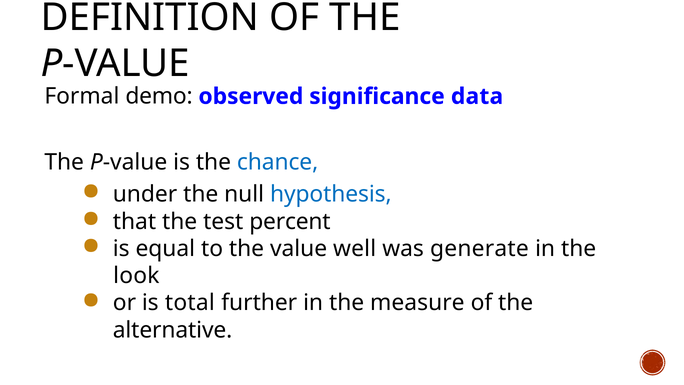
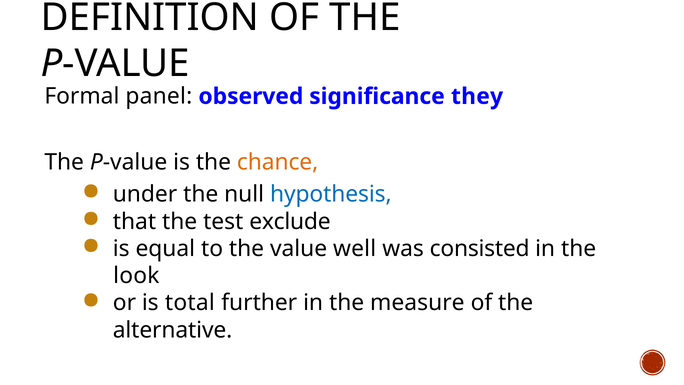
demo: demo -> panel
data: data -> they
chance colour: blue -> orange
percent: percent -> exclude
generate: generate -> consisted
